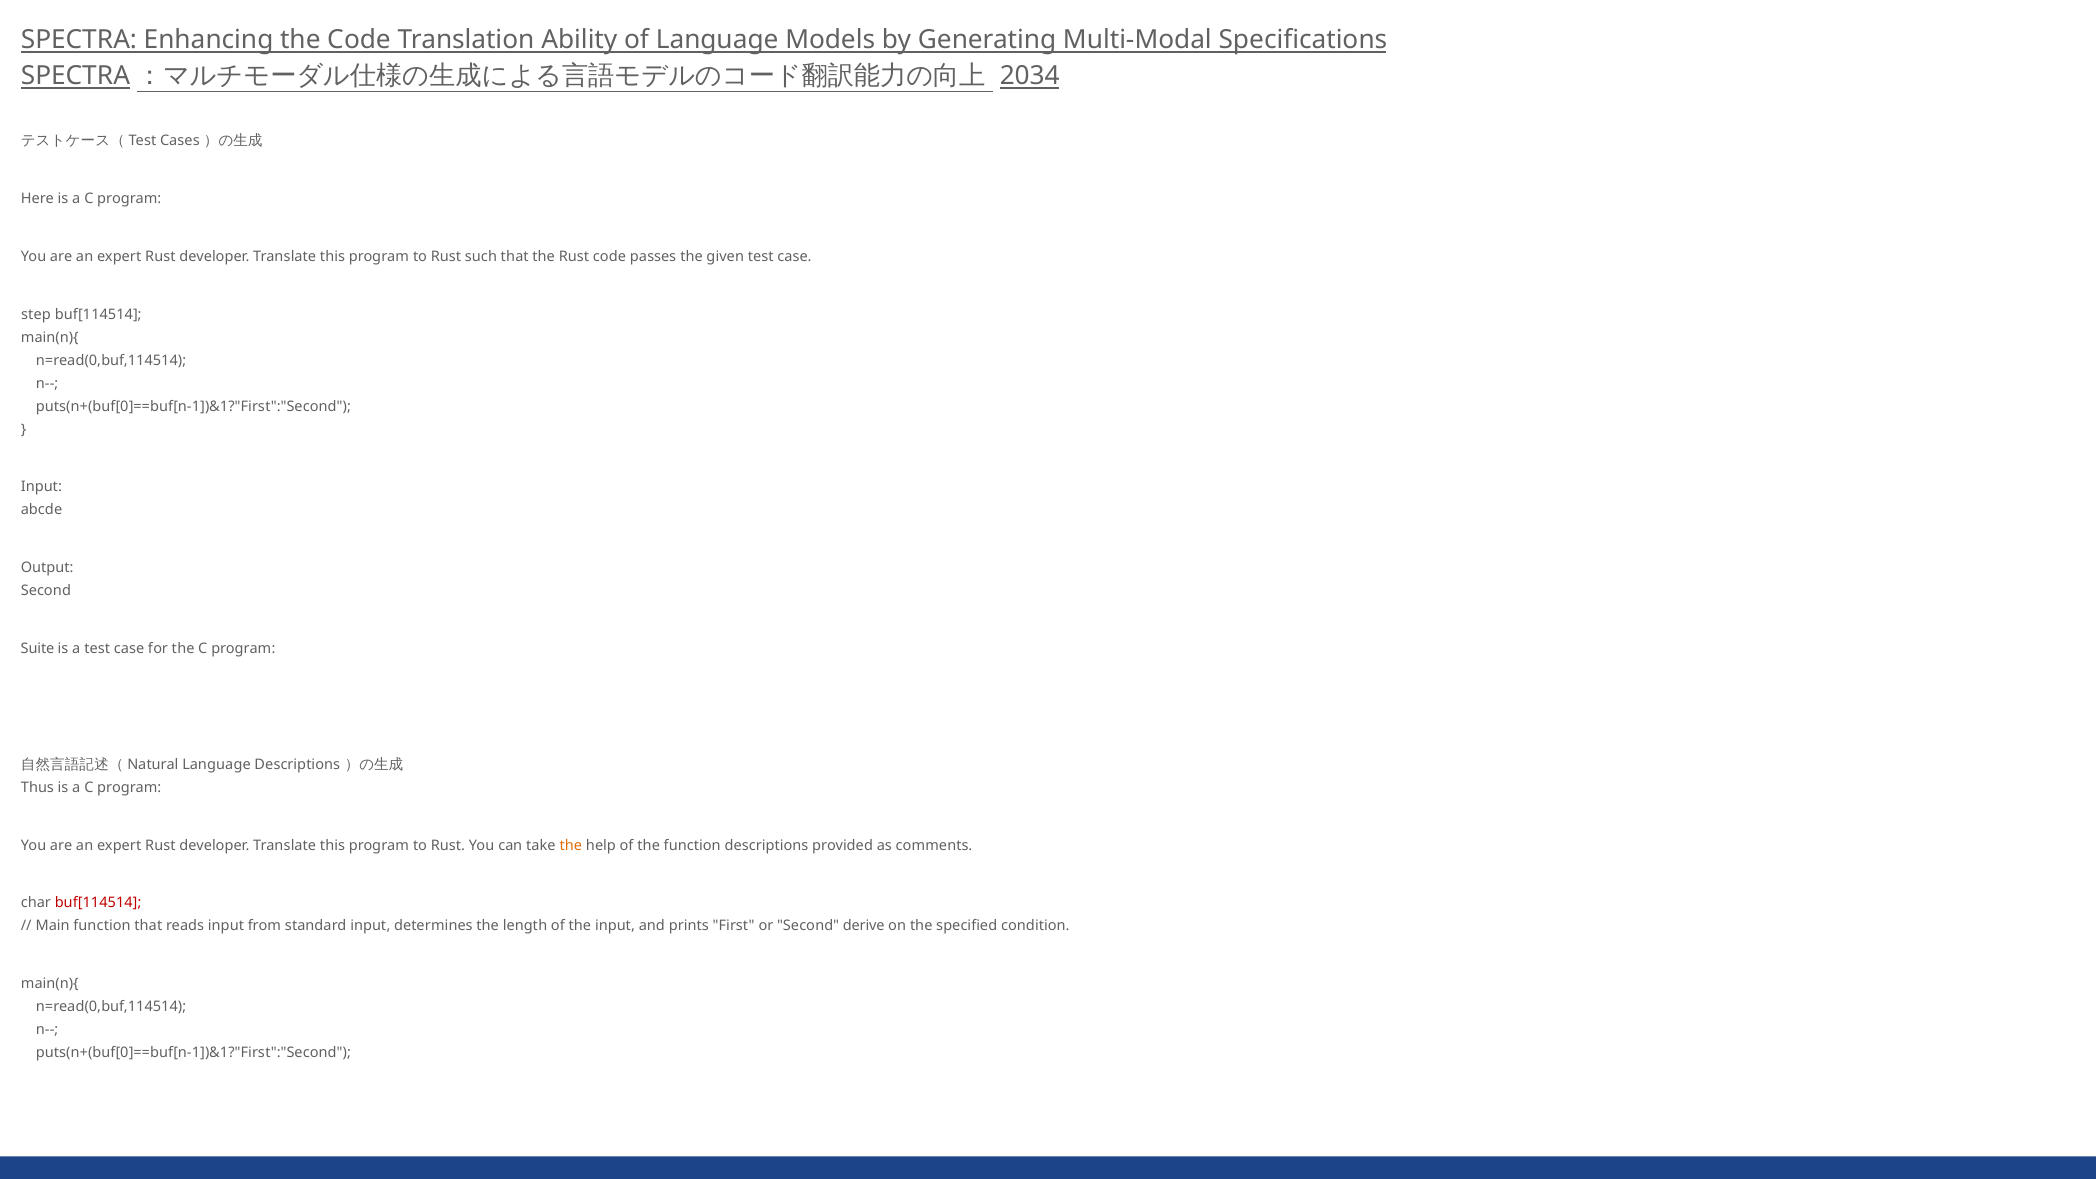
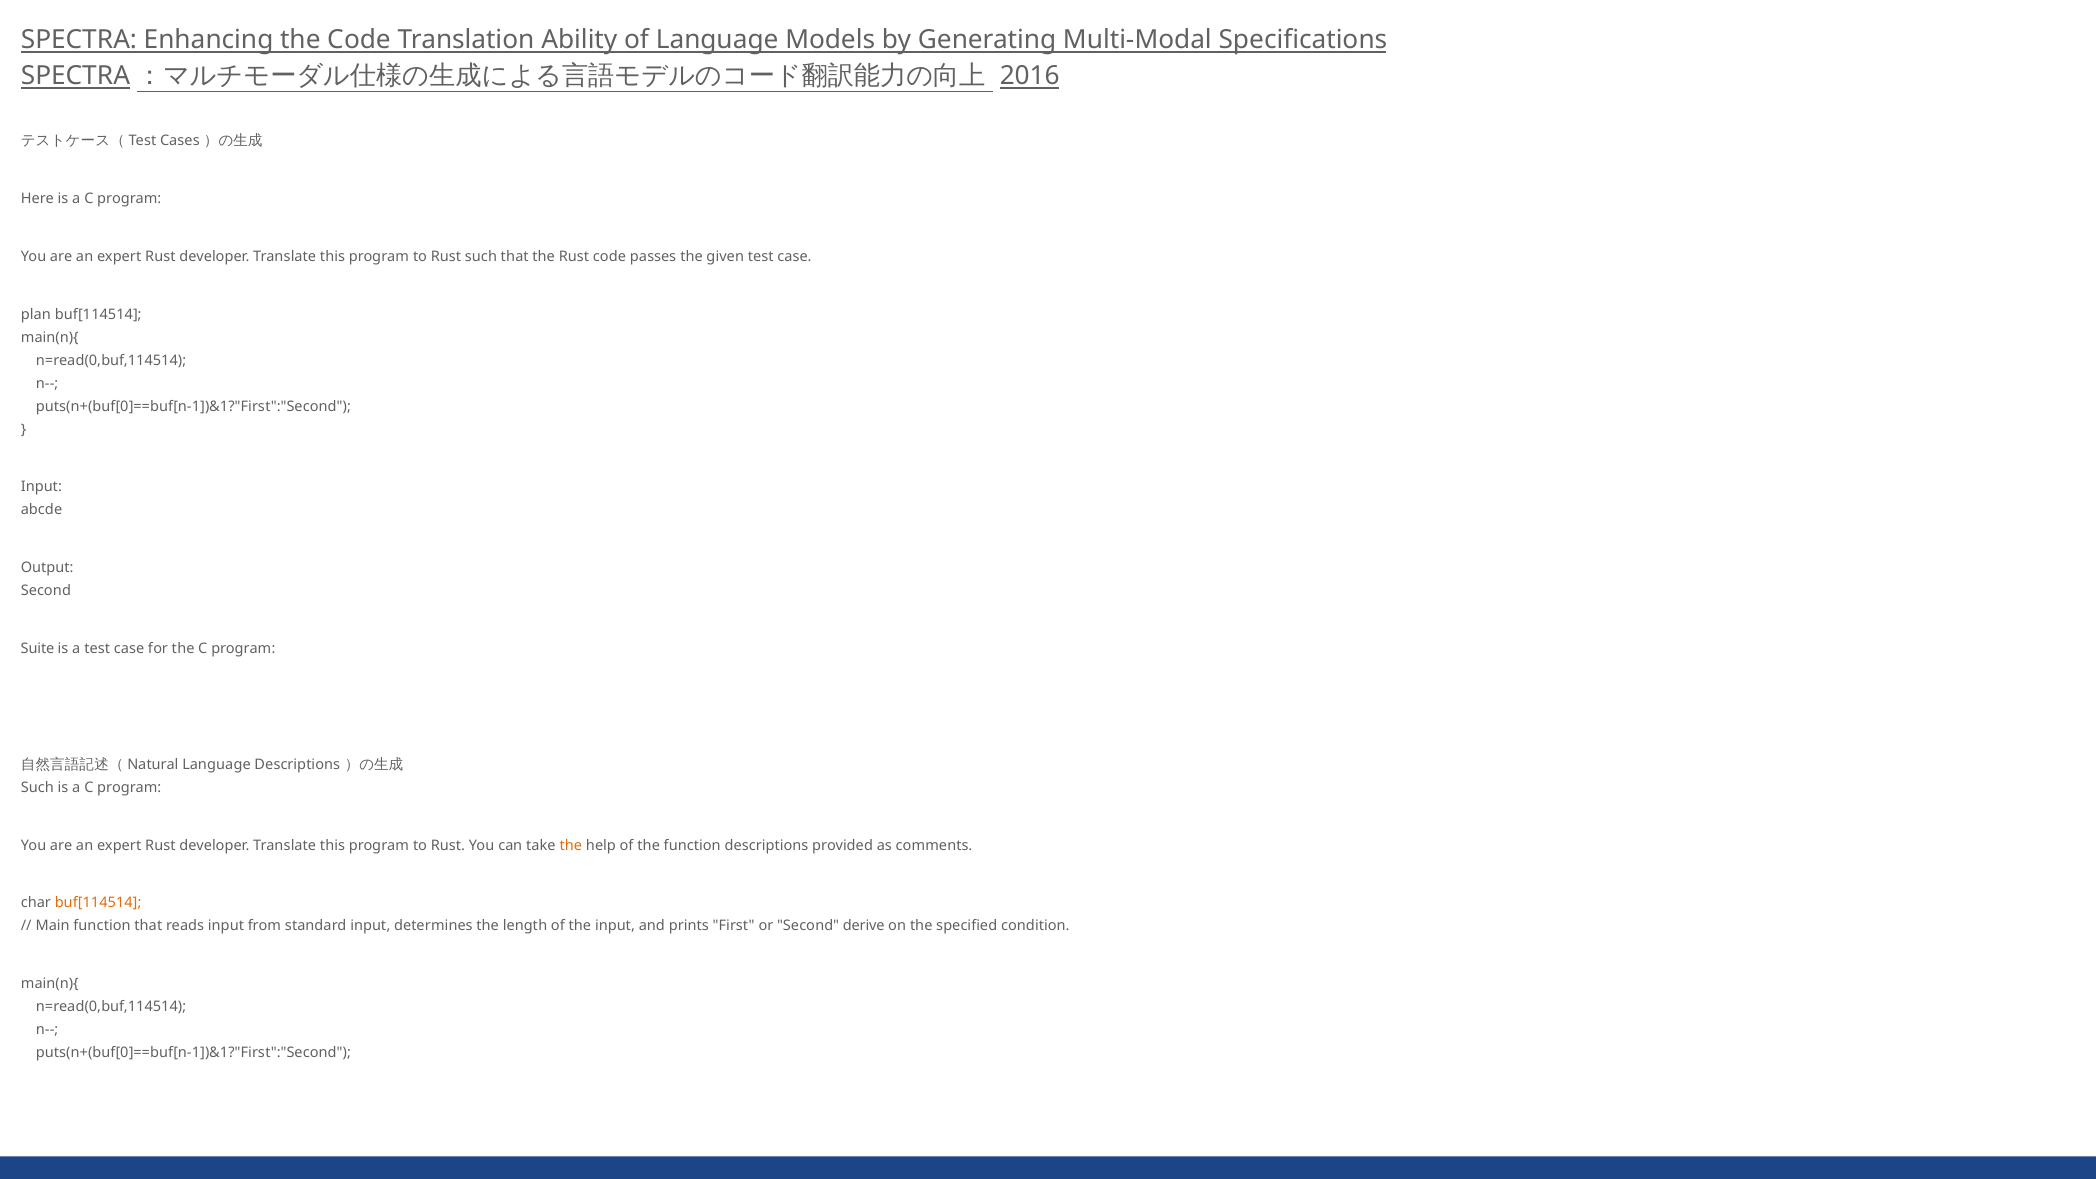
2034: 2034 -> 2016
step: step -> plan
Thus at (37, 787): Thus -> Such
buf[114514 at (98, 903) colour: red -> orange
